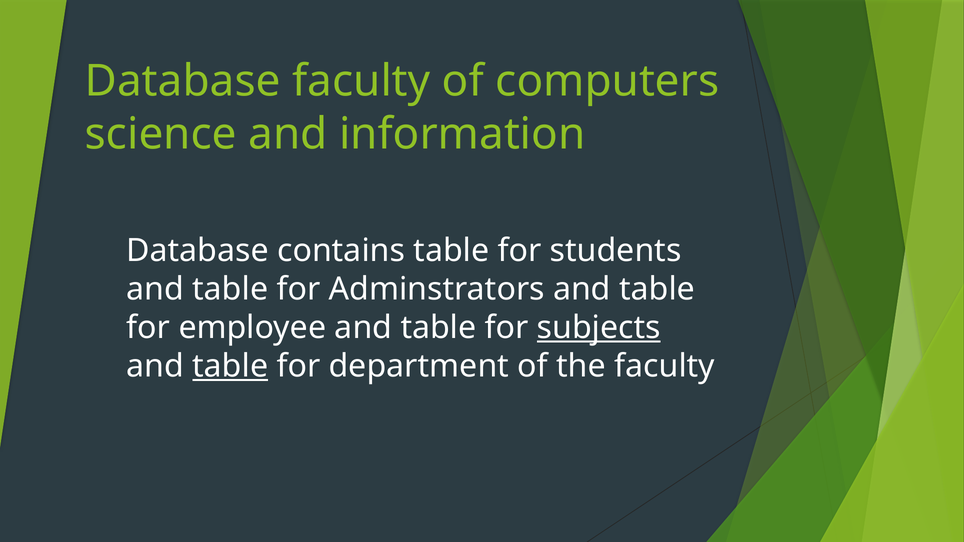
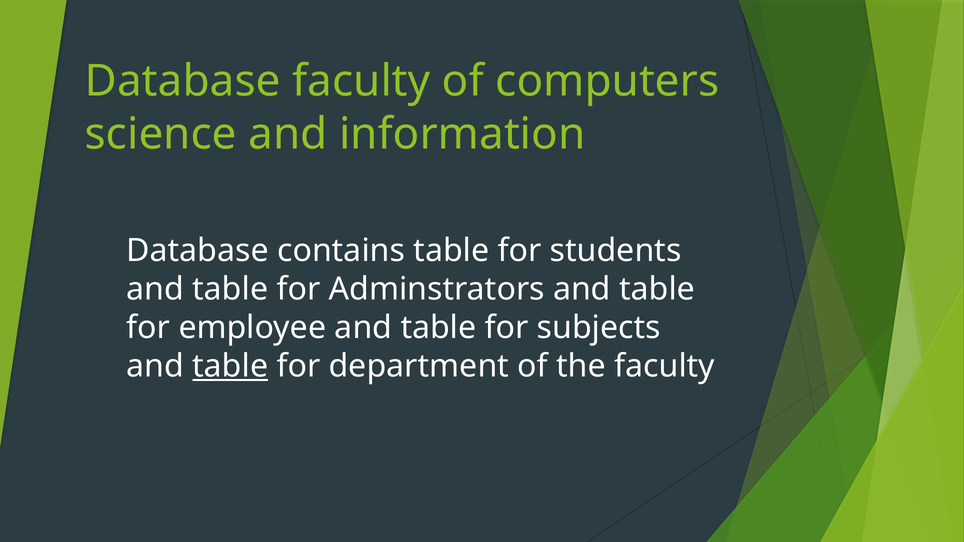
subjects underline: present -> none
